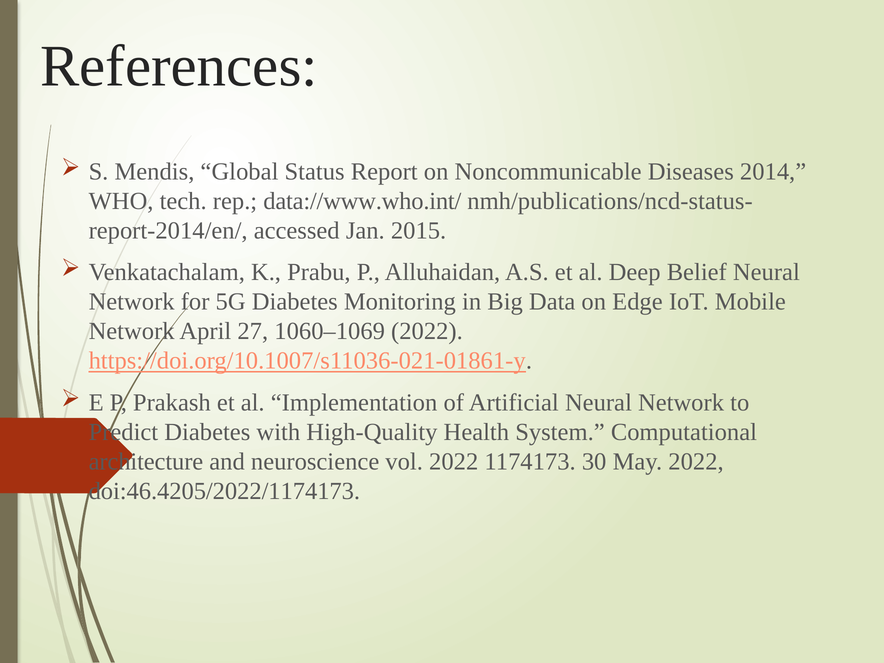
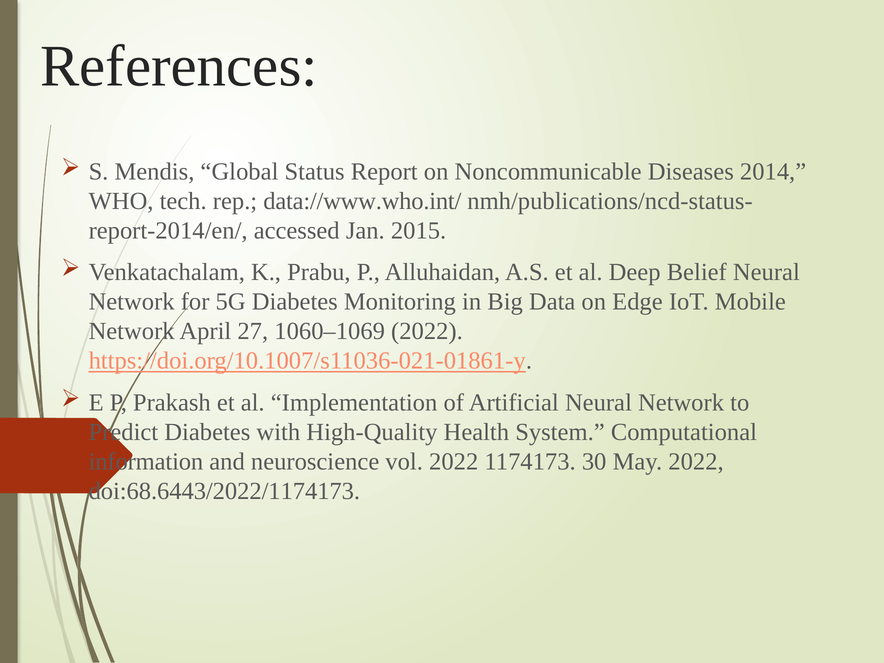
architecture: architecture -> information
doi:46.4205/2022/1174173: doi:46.4205/2022/1174173 -> doi:68.6443/2022/1174173
